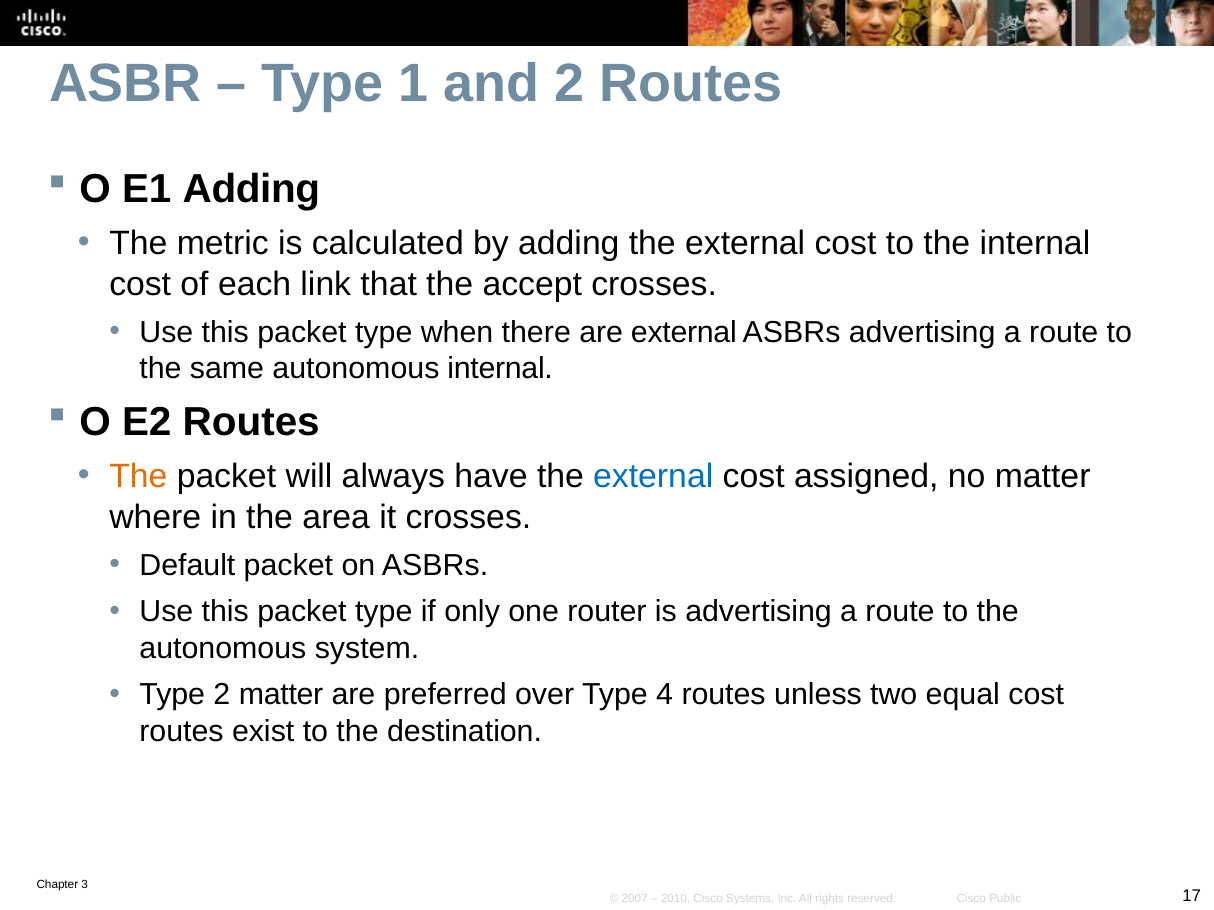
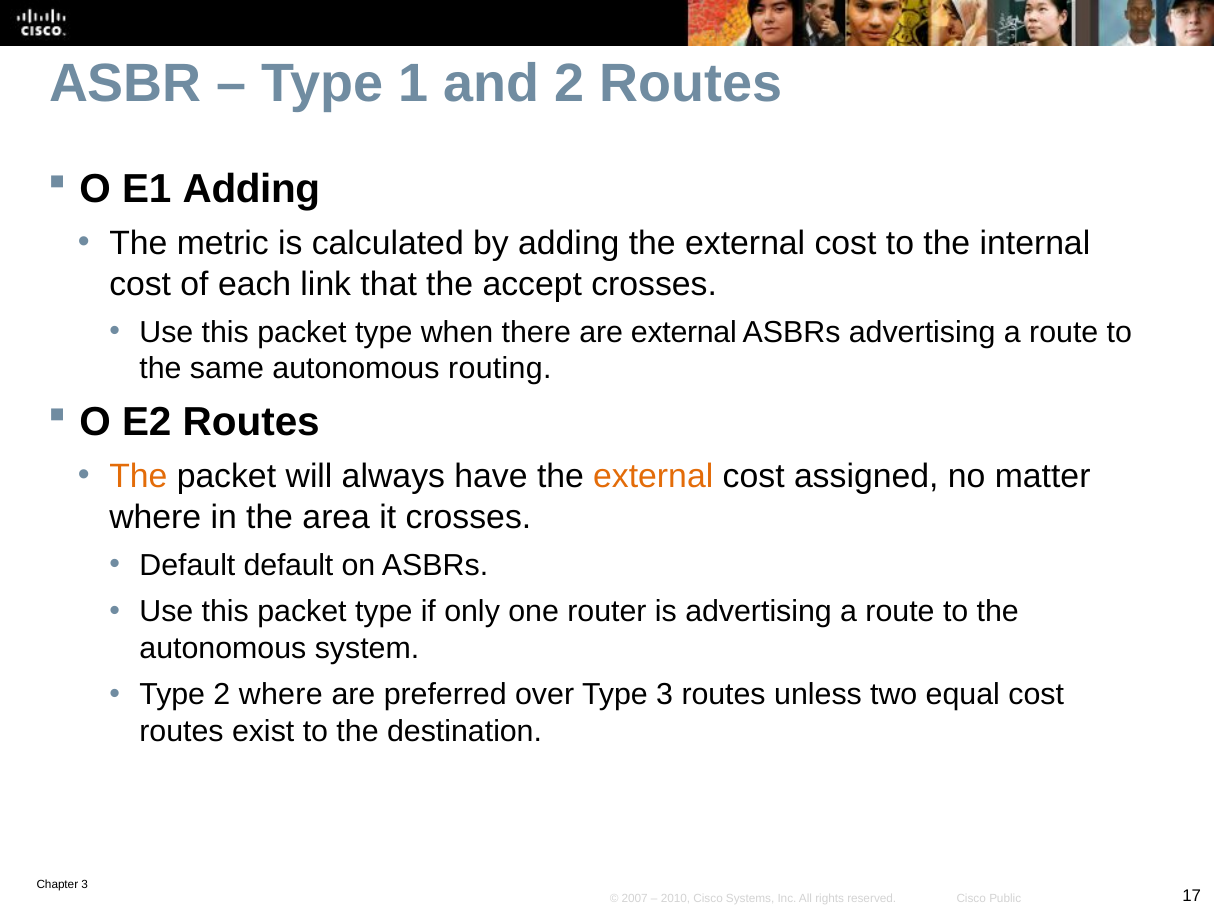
autonomous internal: internal -> routing
external at (653, 477) colour: blue -> orange
Default packet: packet -> default
2 matter: matter -> where
Type 4: 4 -> 3
